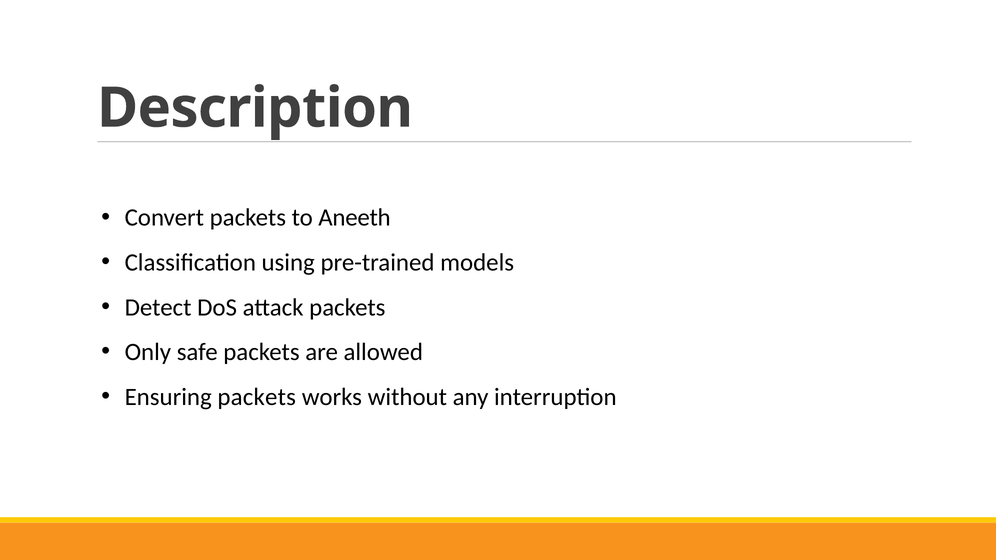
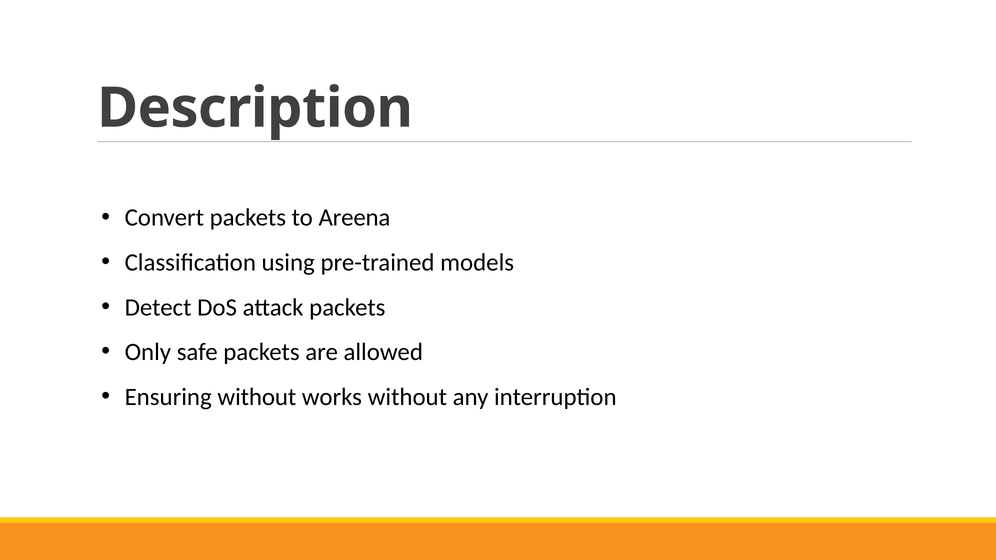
Aneeth: Aneeth -> Areena
Ensuring packets: packets -> without
